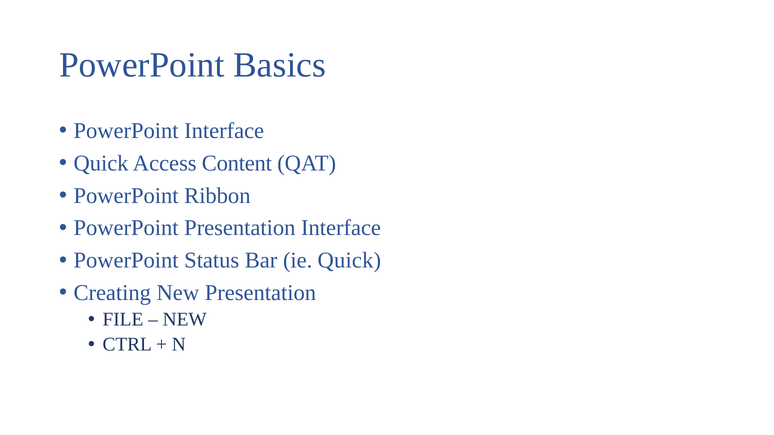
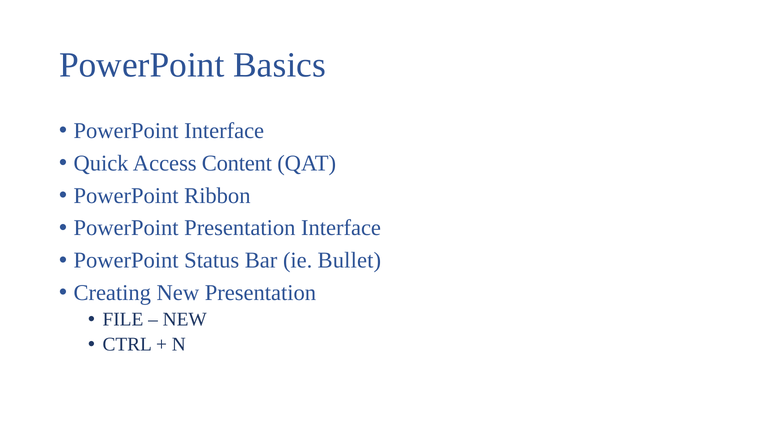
ie Quick: Quick -> Bullet
